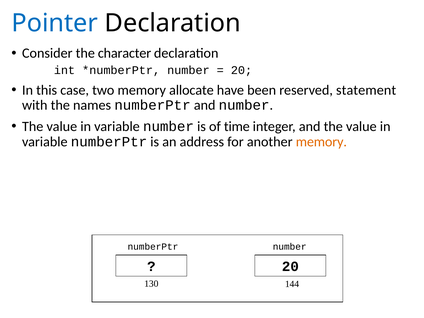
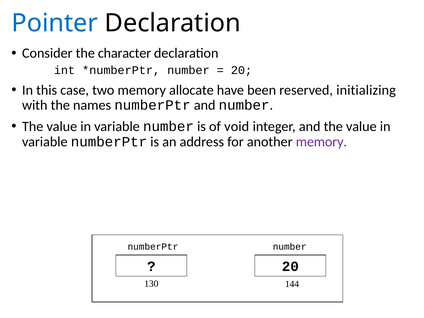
statement: statement -> initializing
time: time -> void
memory at (321, 142) colour: orange -> purple
